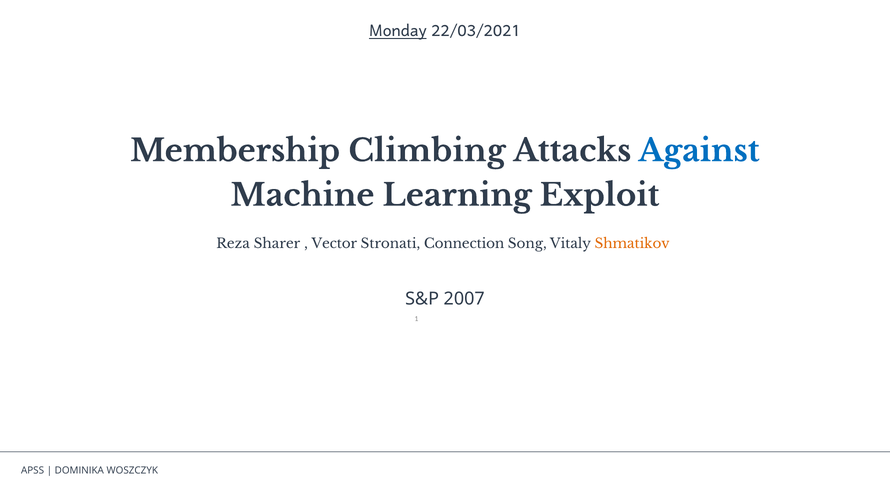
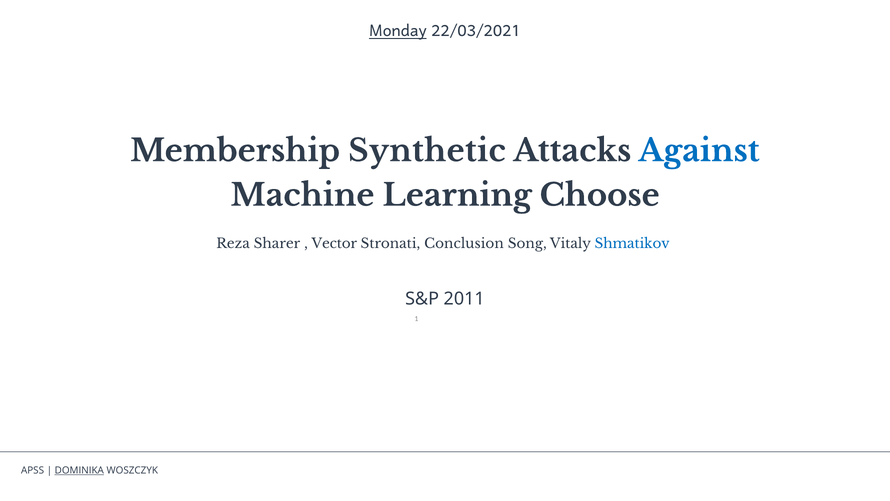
Climbing: Climbing -> Synthetic
Exploit: Exploit -> Choose
Connection: Connection -> Conclusion
Shmatikov colour: orange -> blue
2007: 2007 -> 2011
DOMINIKA underline: none -> present
